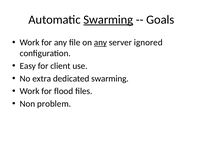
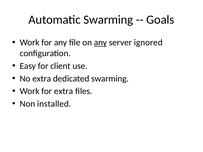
Swarming at (108, 20) underline: present -> none
for flood: flood -> extra
problem: problem -> installed
